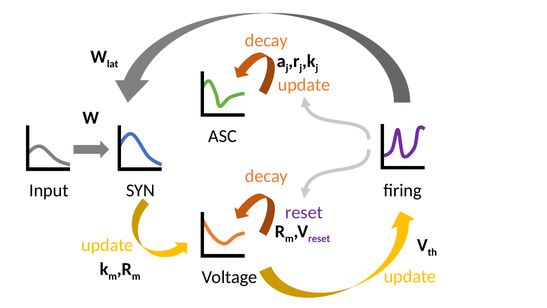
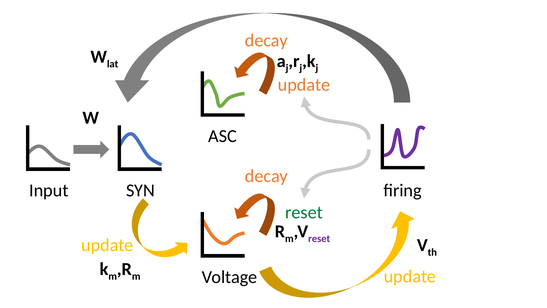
reset at (304, 212) colour: purple -> green
